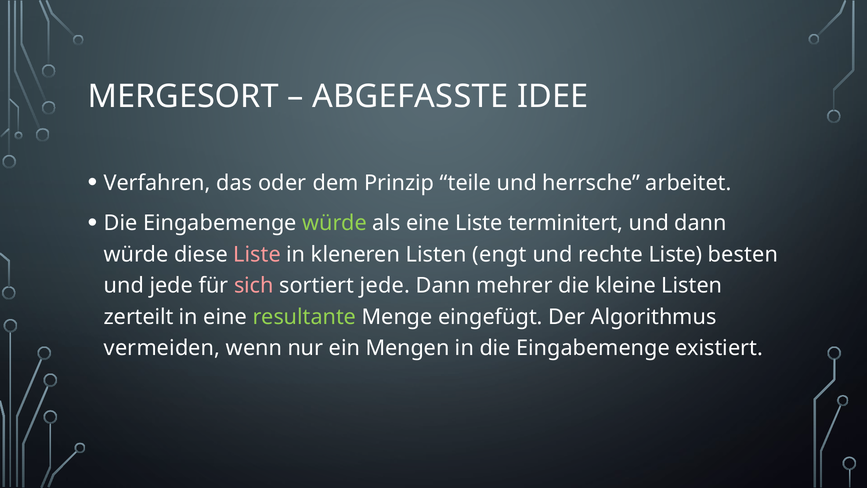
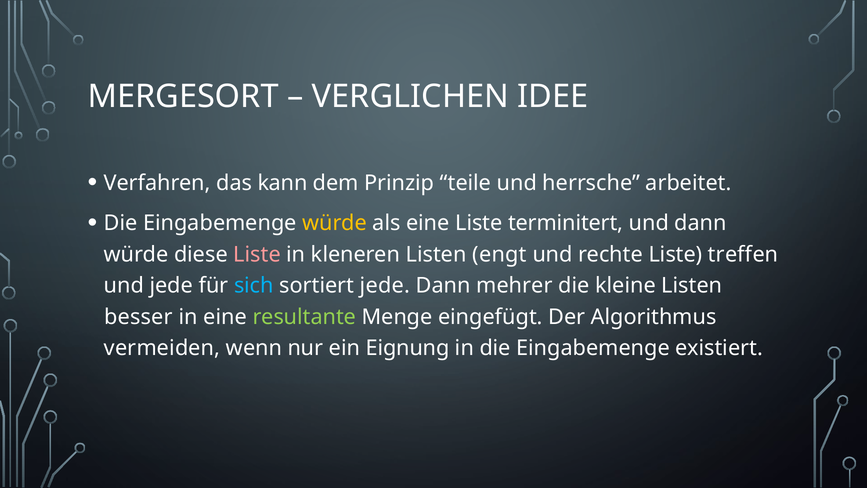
ABGEFASSTE: ABGEFASSTE -> VERGLICHEN
oder: oder -> kann
würde at (335, 223) colour: light green -> yellow
besten: besten -> treffen
sich colour: pink -> light blue
zerteilt: zerteilt -> besser
Mengen: Mengen -> Eignung
